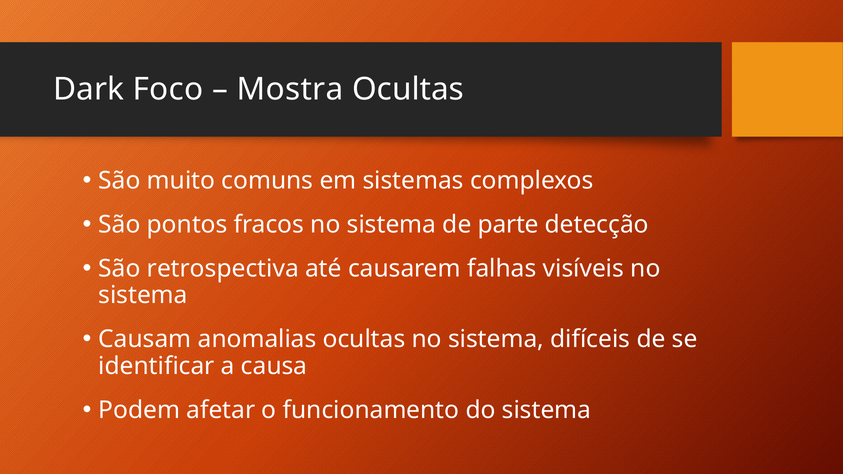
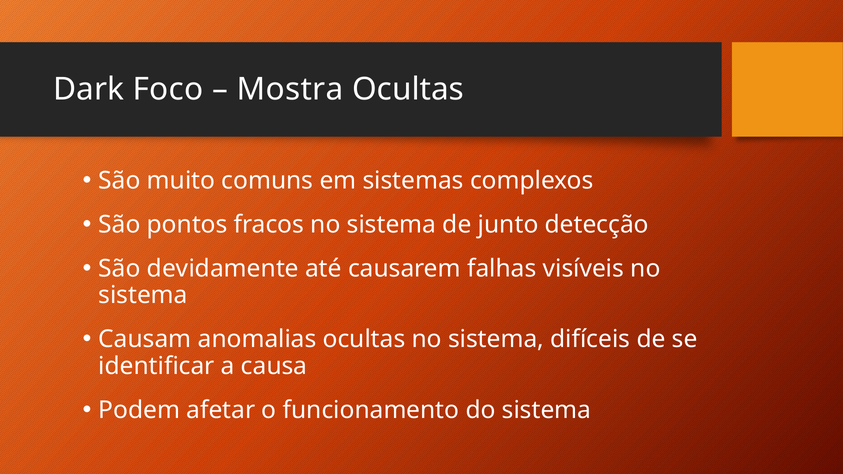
parte: parte -> junto
retrospectiva: retrospectiva -> devidamente
